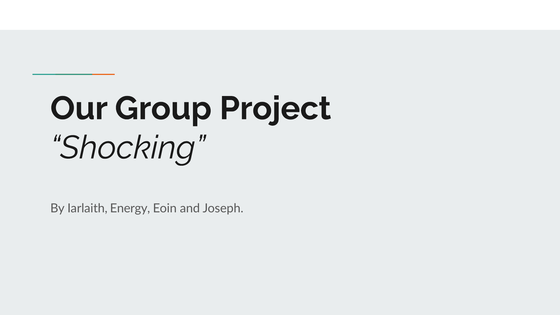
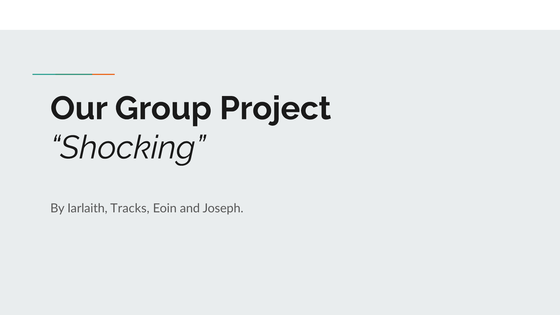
Energy: Energy -> Tracks
